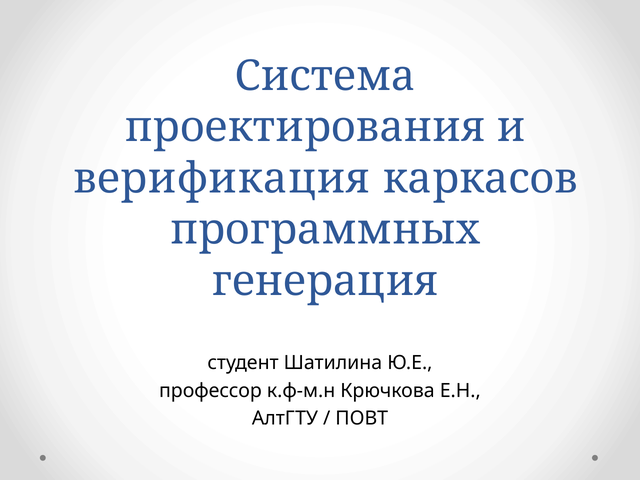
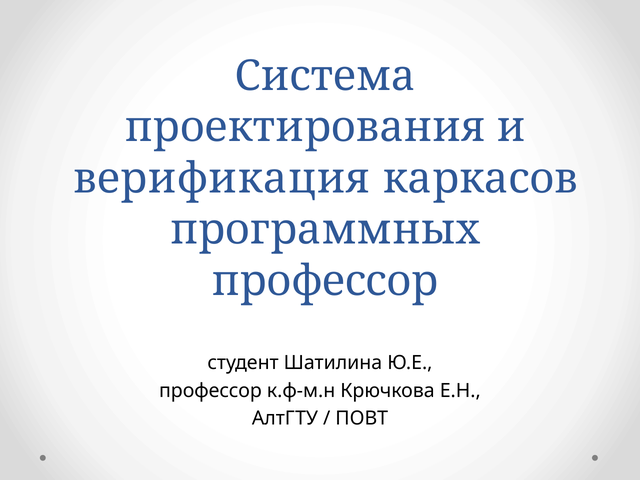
генерация at (325, 281): генерация -> профессор
